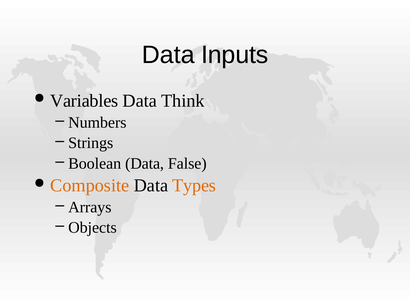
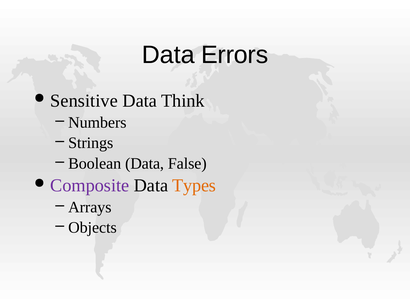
Inputs: Inputs -> Errors
Variables: Variables -> Sensitive
Composite colour: orange -> purple
